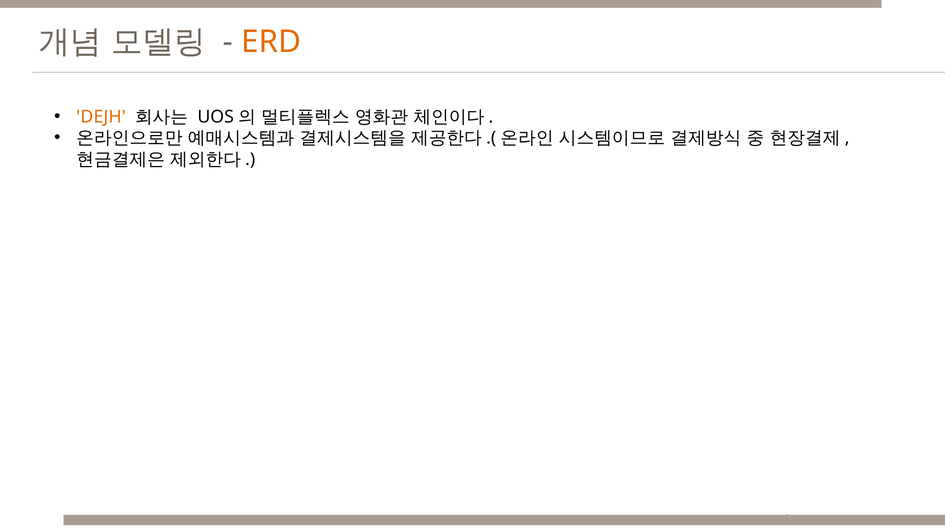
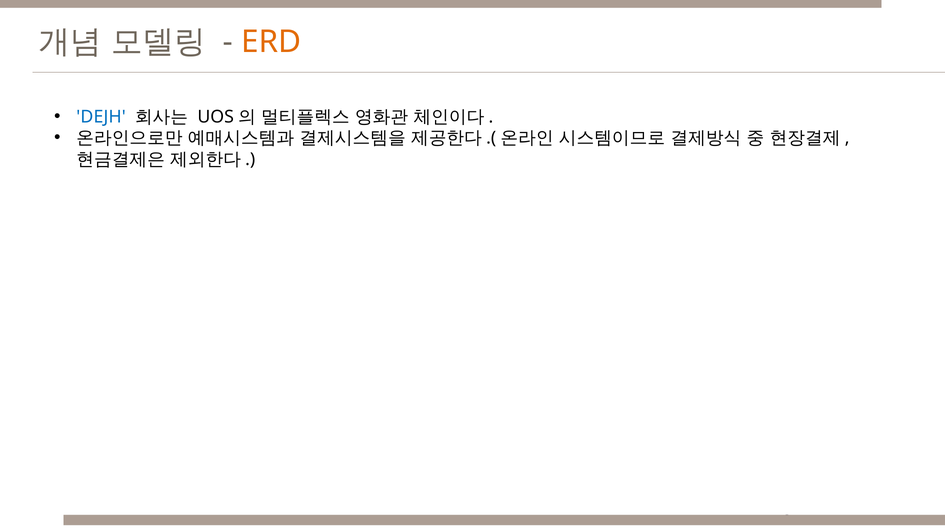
DEJH colour: orange -> blue
